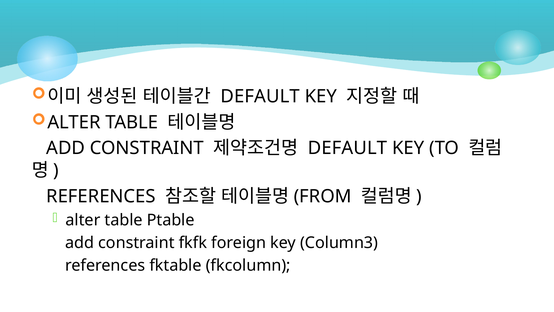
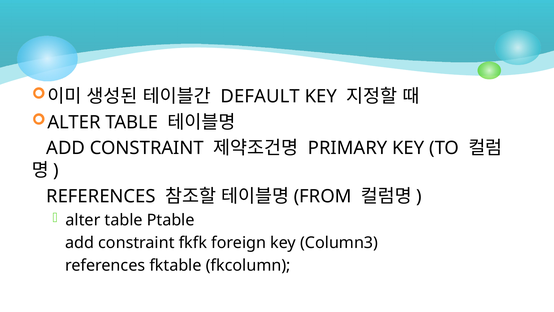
DEFAULT at (348, 148): DEFAULT -> PRIMARY
